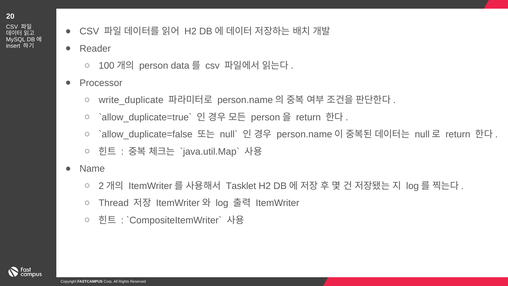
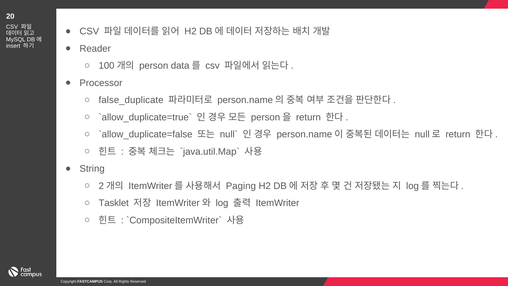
write_duplicate: write_duplicate -> false_duplicate
Name: Name -> String
Tasklet: Tasklet -> Paging
Thread: Thread -> Tasklet
